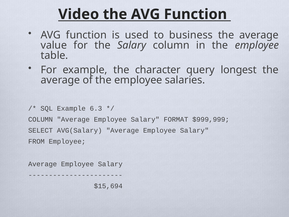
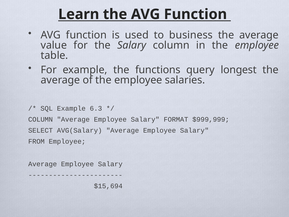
Video: Video -> Learn
character: character -> functions
